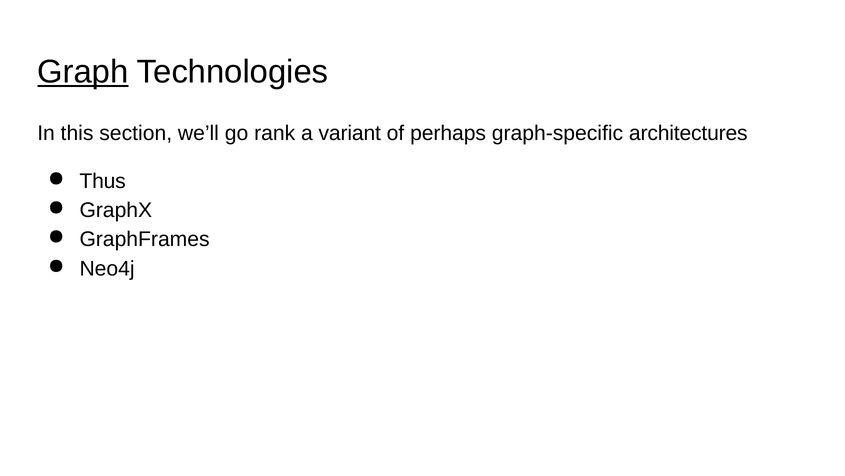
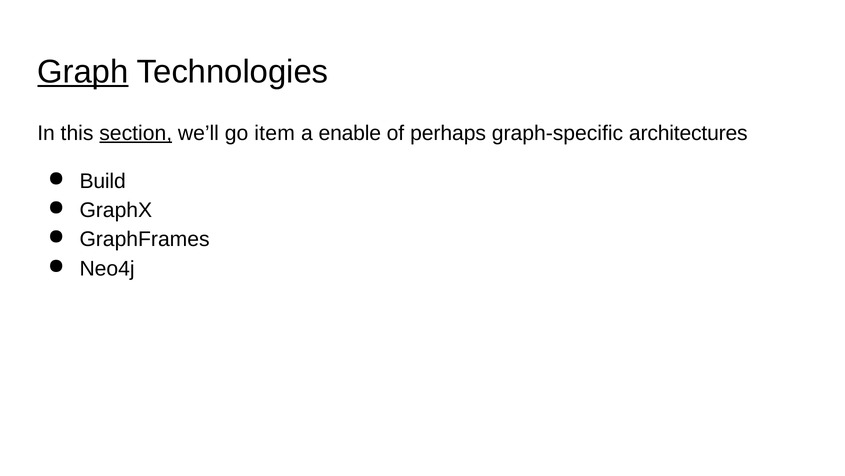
section underline: none -> present
rank: rank -> item
variant: variant -> enable
Thus: Thus -> Build
